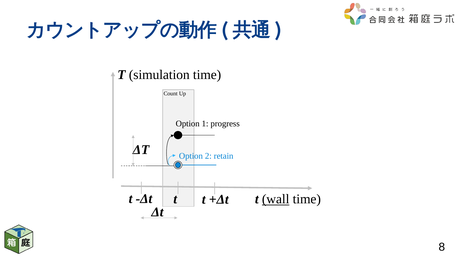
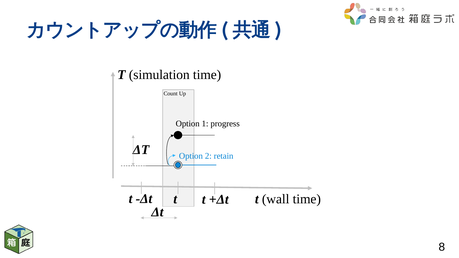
wall underline: present -> none
